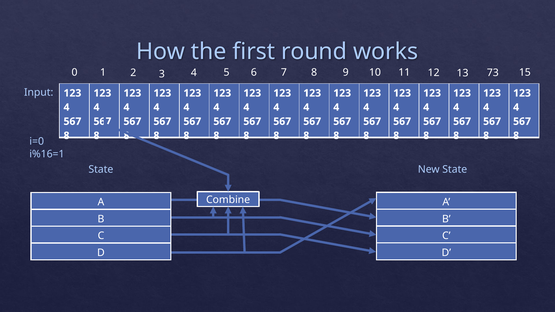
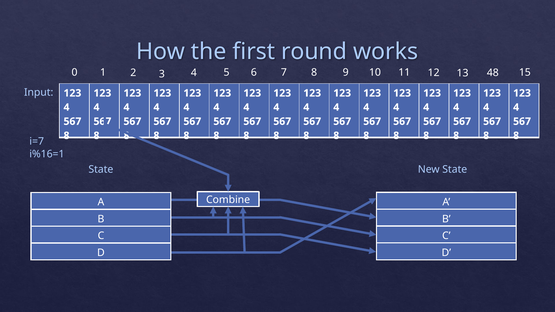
73: 73 -> 48
i=0: i=0 -> i=7
